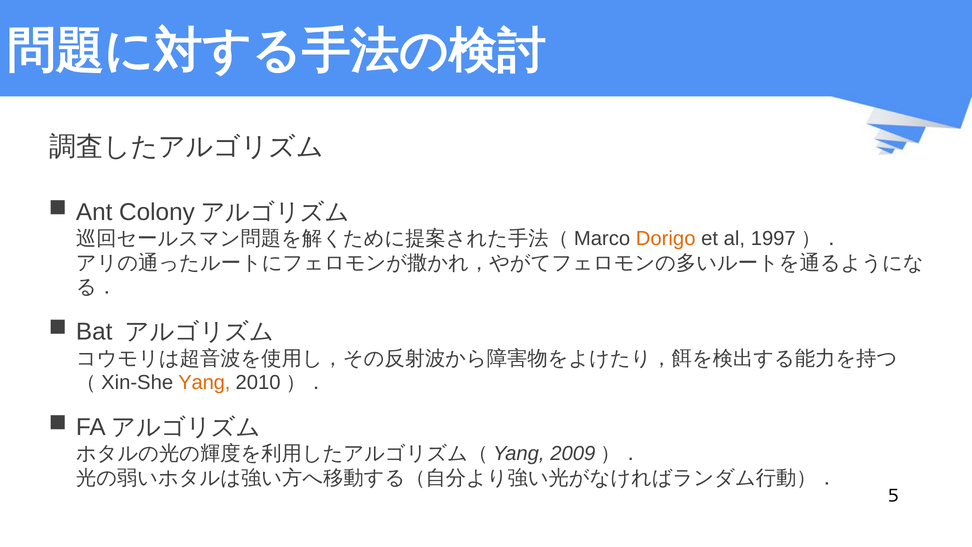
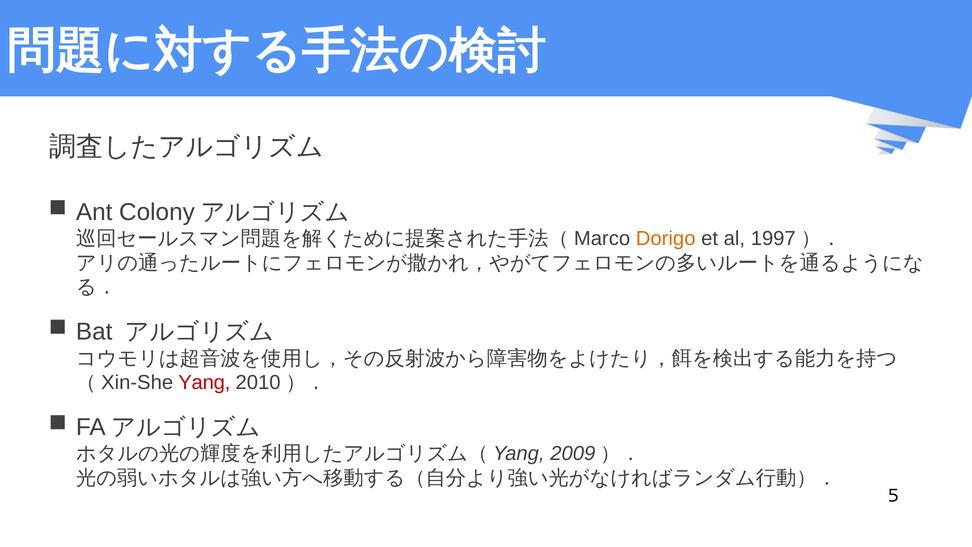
Yang colour: orange -> red
